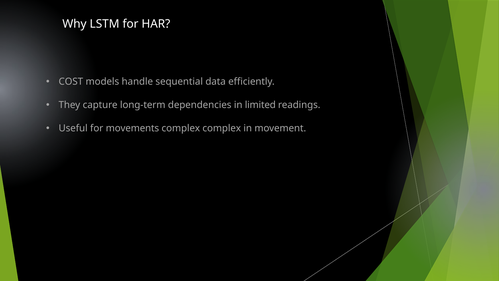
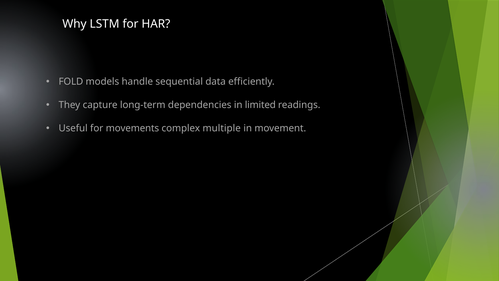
COST: COST -> FOLD
complex complex: complex -> multiple
